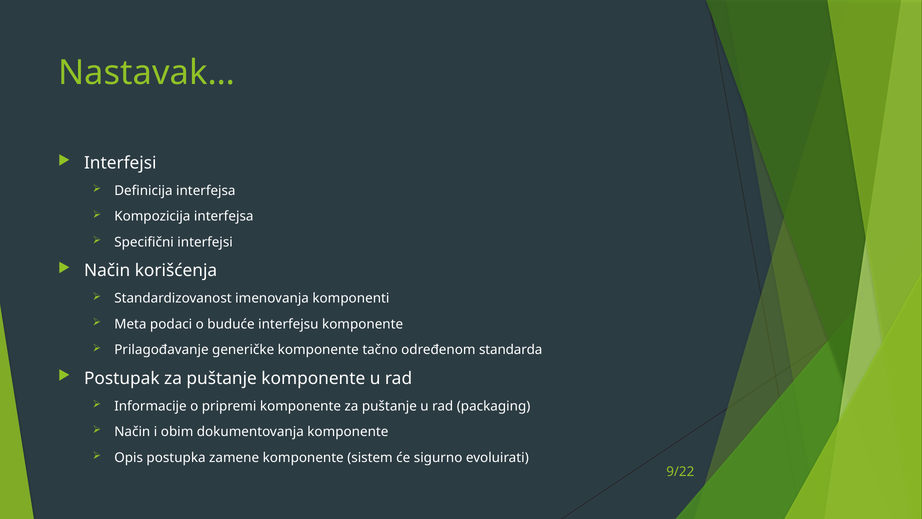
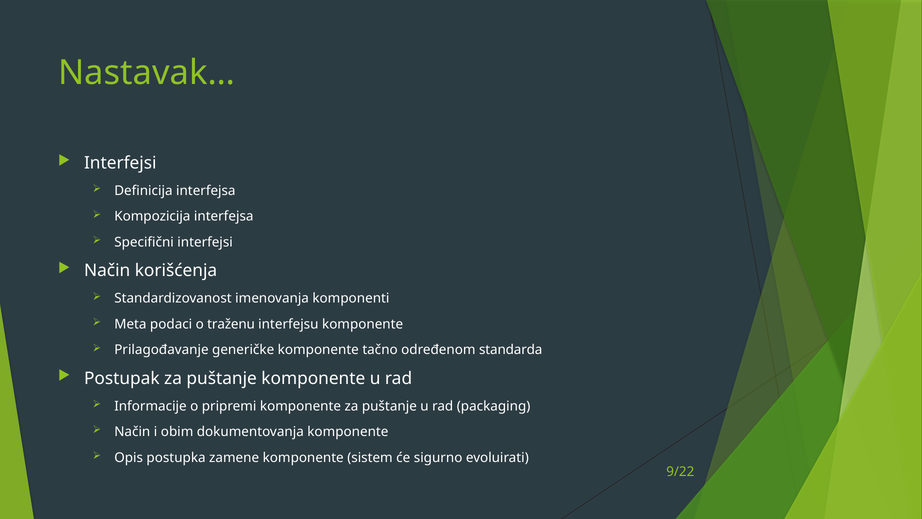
buduće: buduće -> traženu
